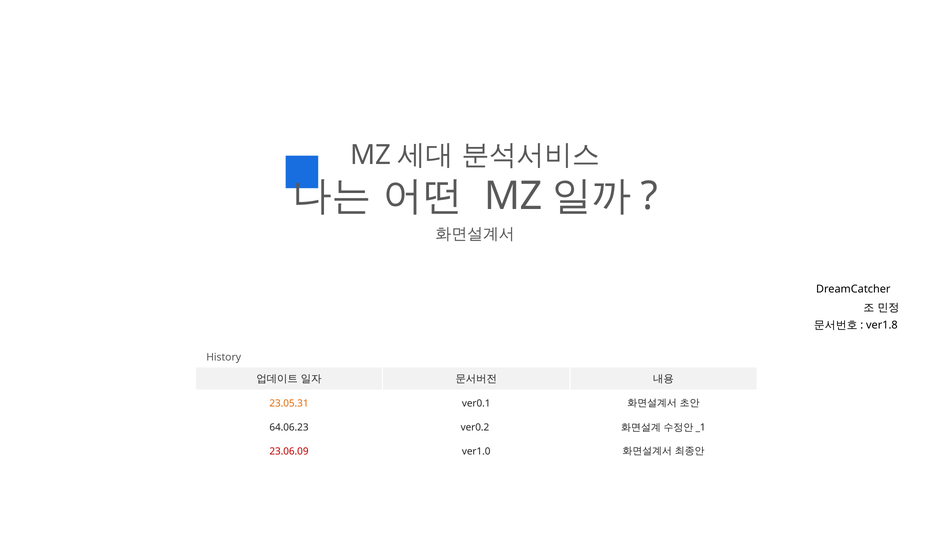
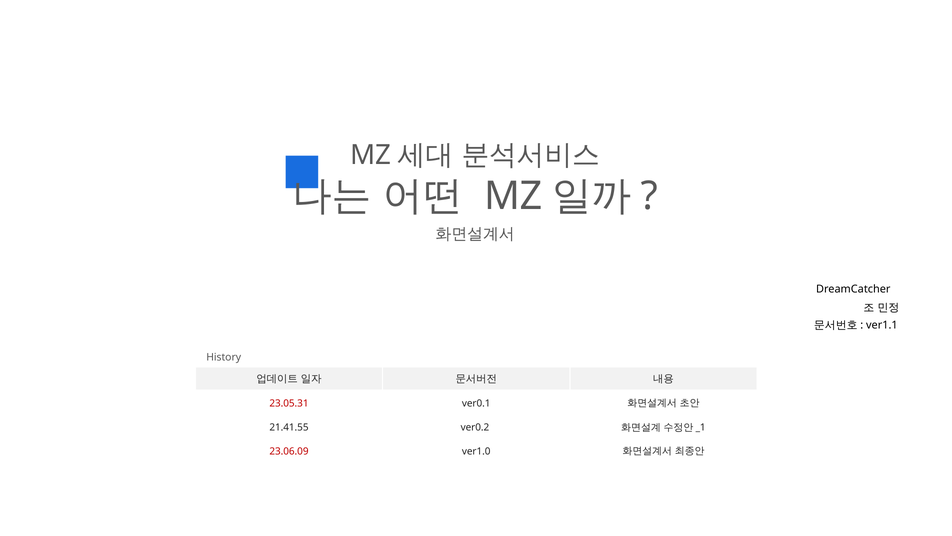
ver1.8: ver1.8 -> ver1.1
23.05.31 colour: orange -> red
64.06.23: 64.06.23 -> 21.41.55
